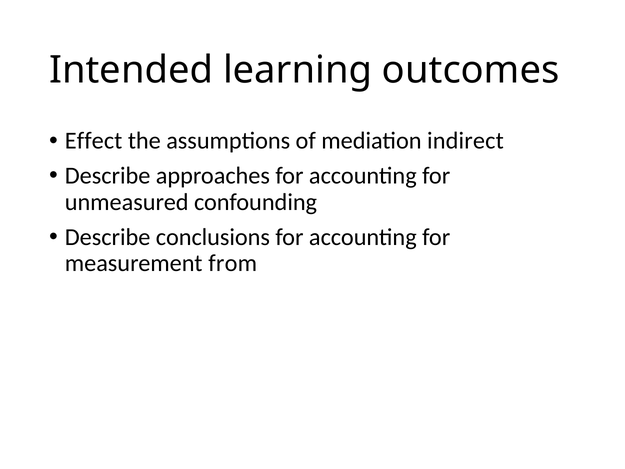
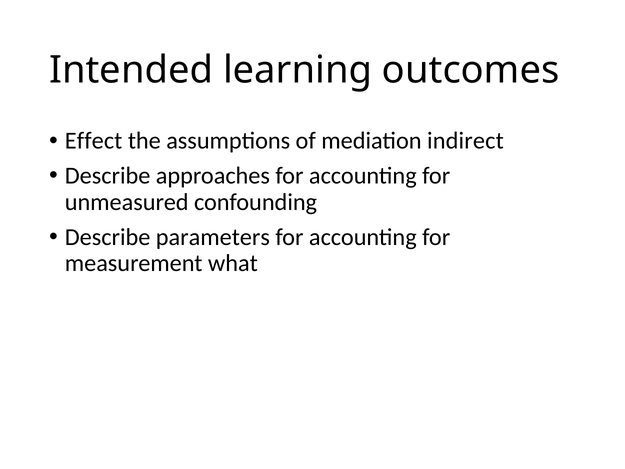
conclusions: conclusions -> parameters
from: from -> what
